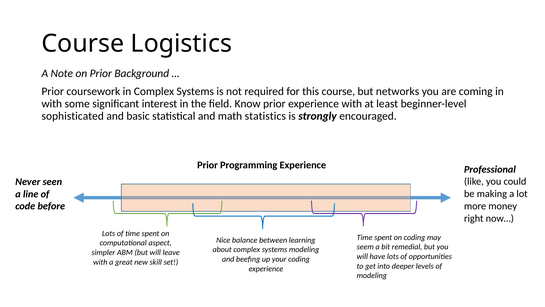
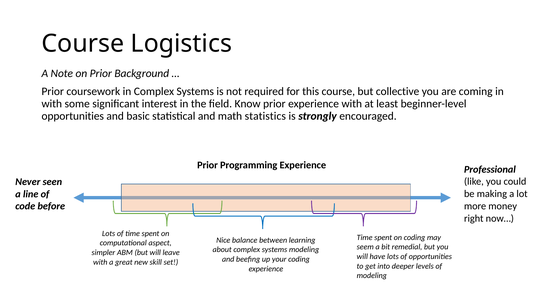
networks: networks -> collective
sophisticated at (73, 116): sophisticated -> opportunities
